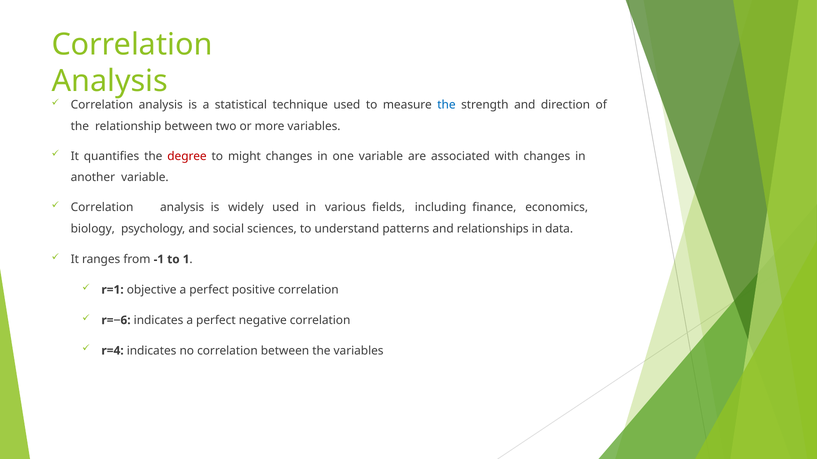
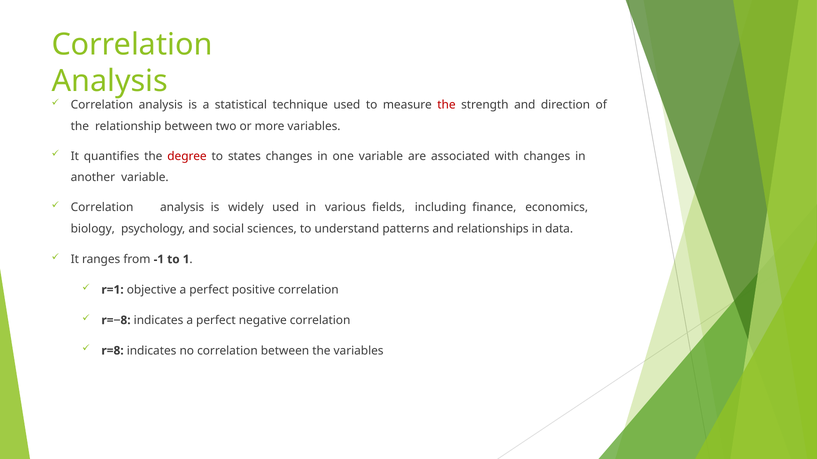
the at (446, 105) colour: blue -> red
might: might -> states
r=−6: r=−6 -> r=−8
r=4: r=4 -> r=8
